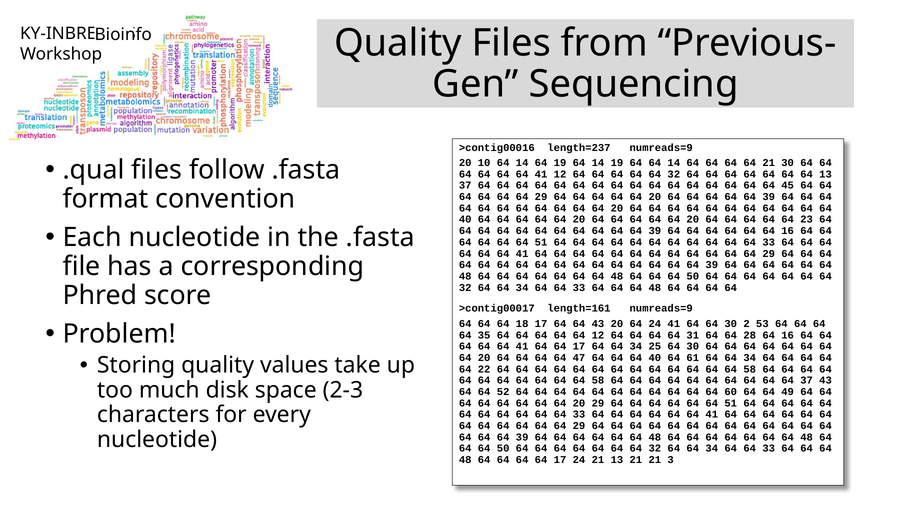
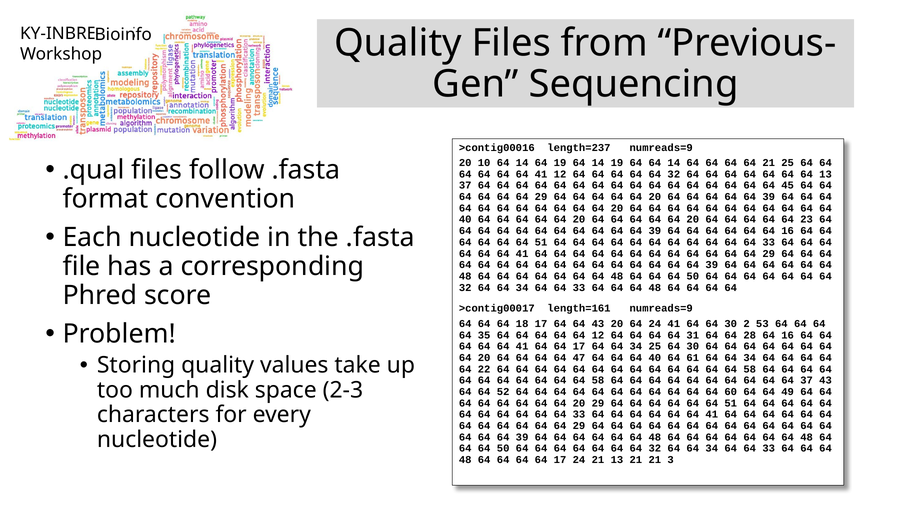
21 30: 30 -> 25
